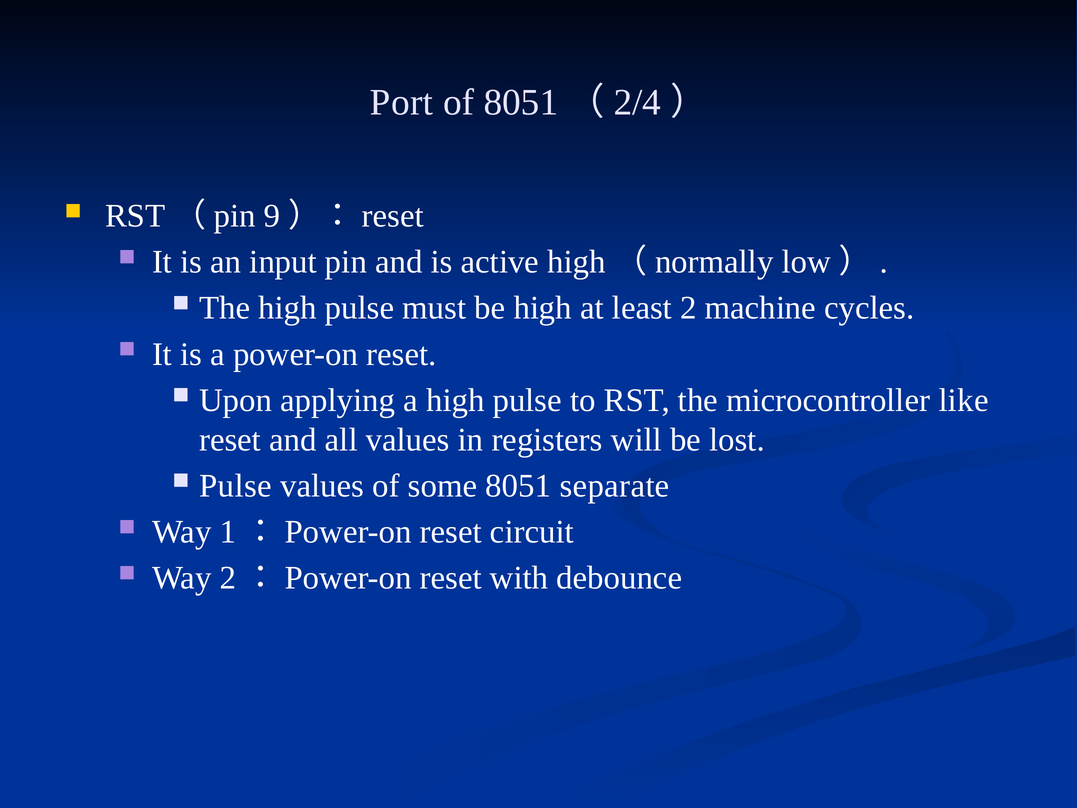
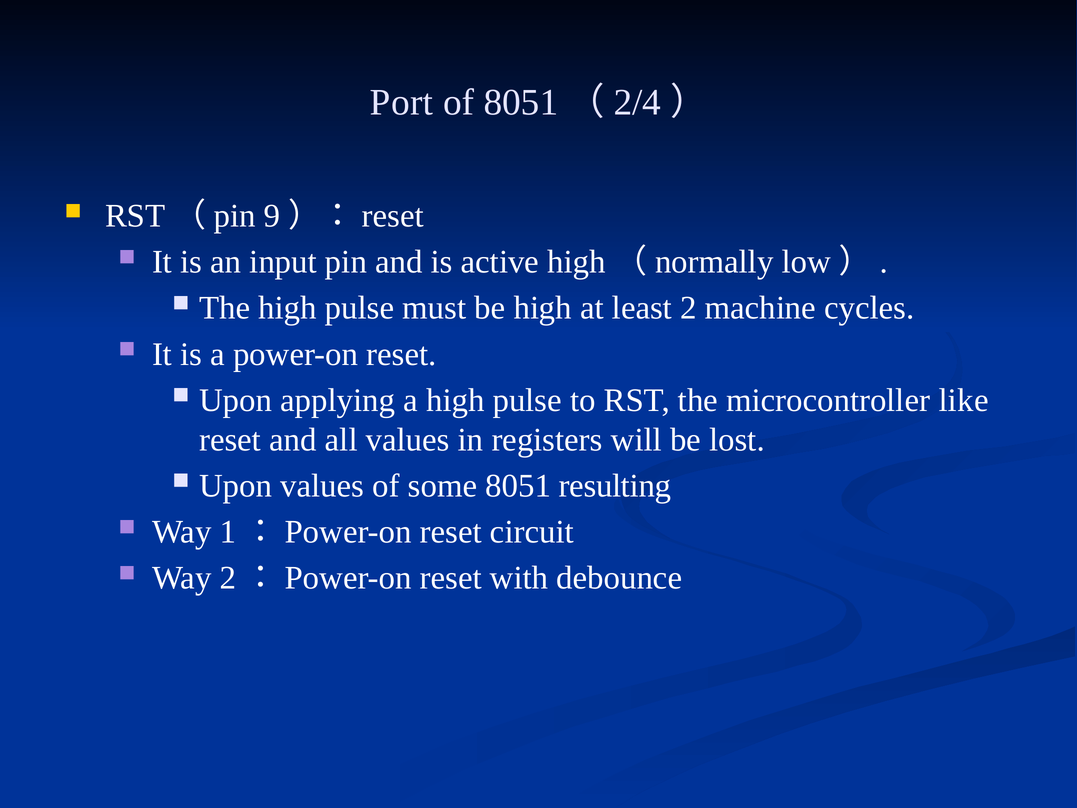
Pulse at (236, 486): Pulse -> Upon
separate: separate -> resulting
